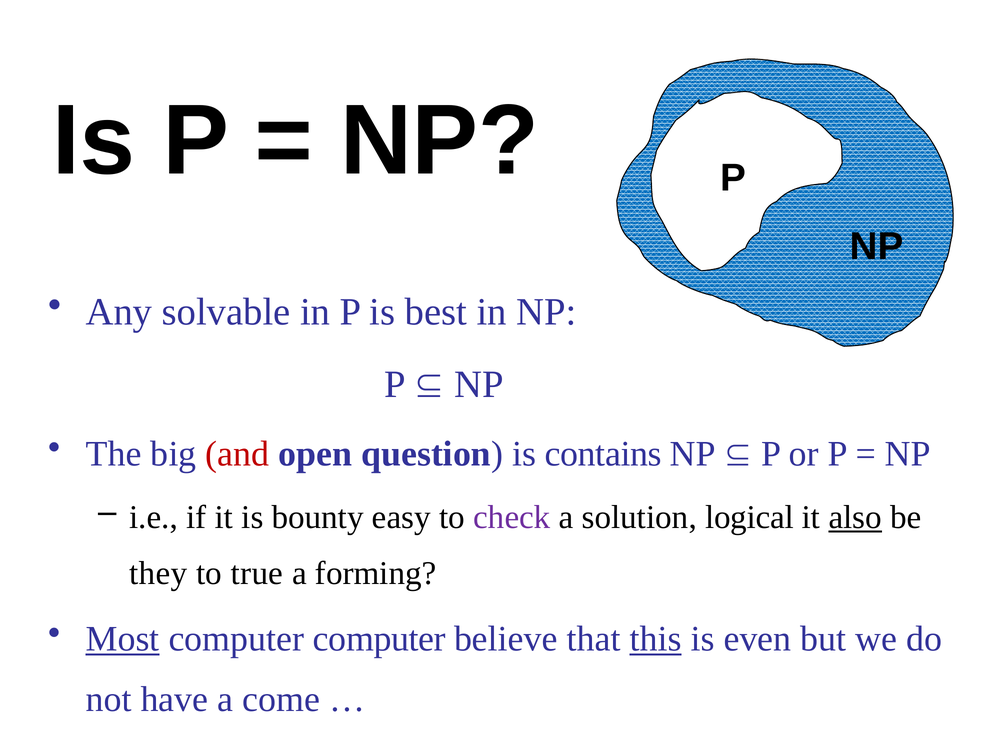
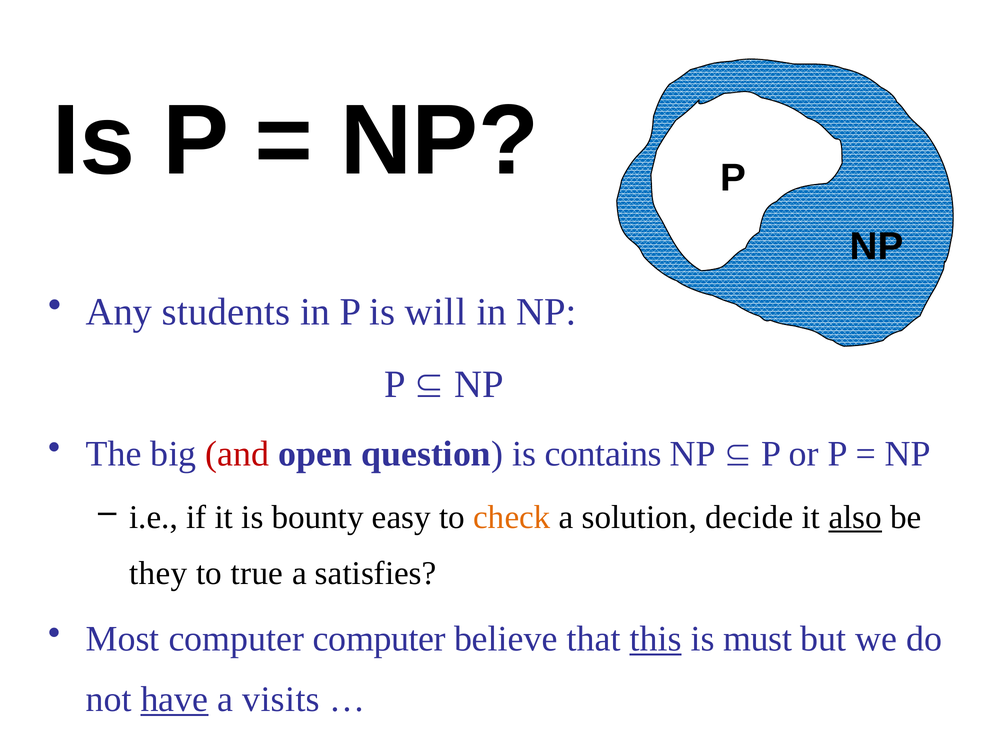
solvable: solvable -> students
best: best -> will
check colour: purple -> orange
logical: logical -> decide
forming: forming -> satisfies
Most underline: present -> none
even: even -> must
have underline: none -> present
come: come -> visits
